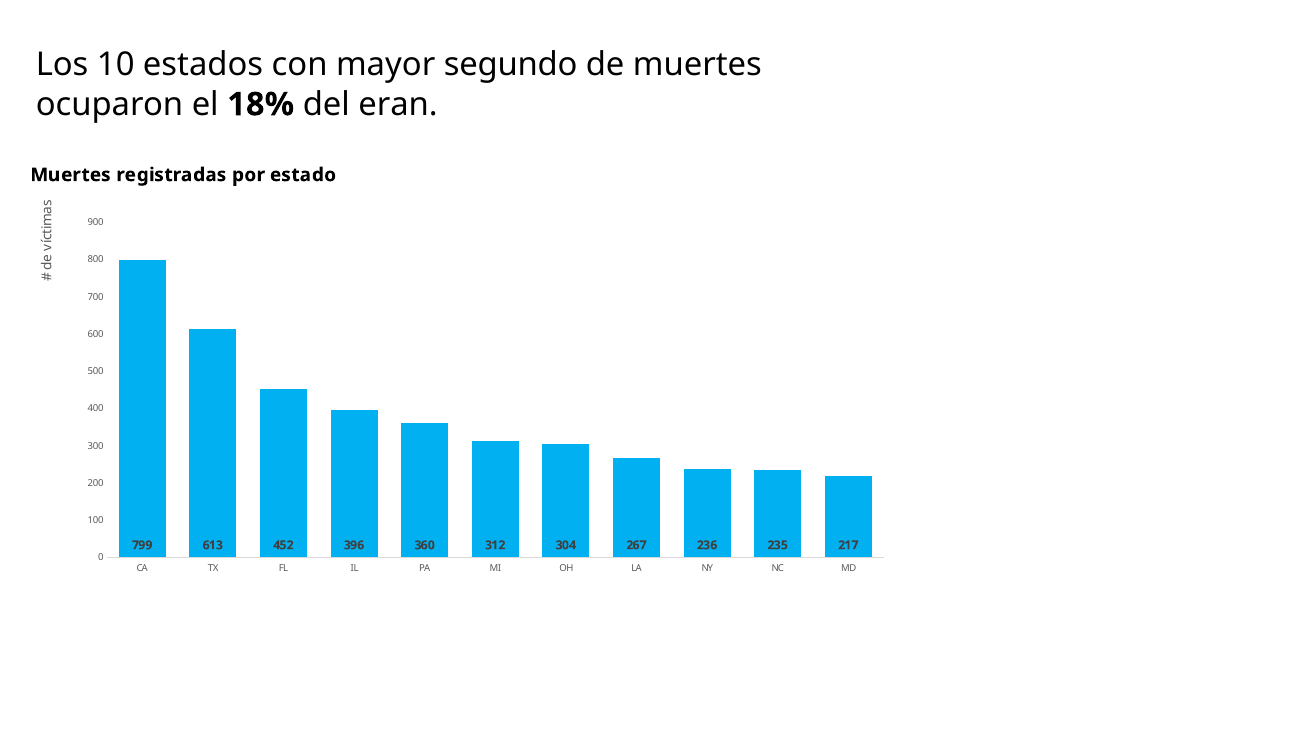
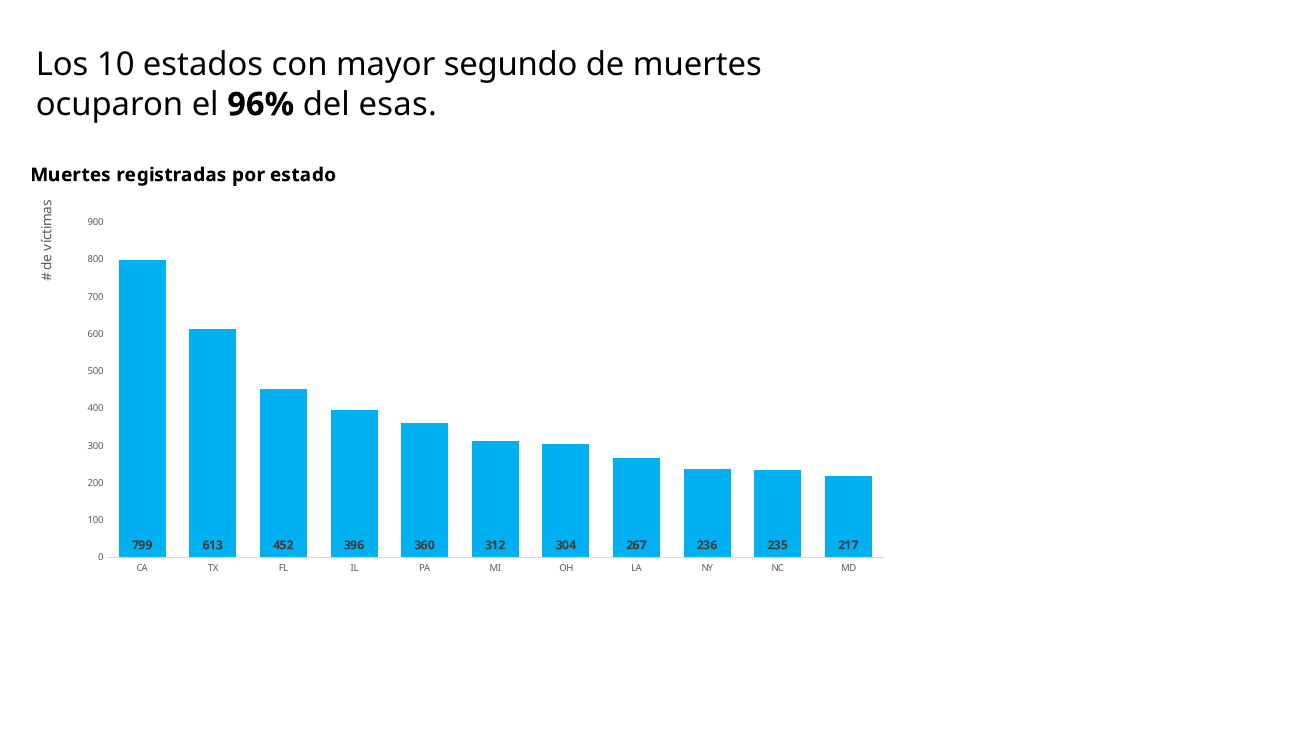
18%: 18% -> 96%
eran: eran -> esas
